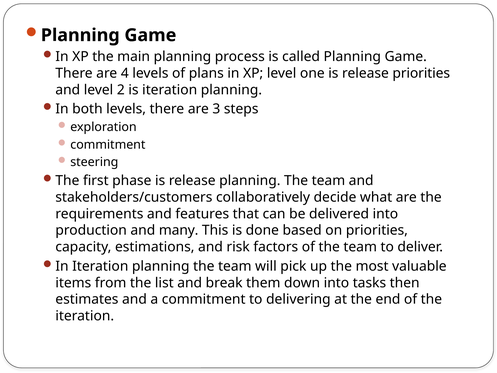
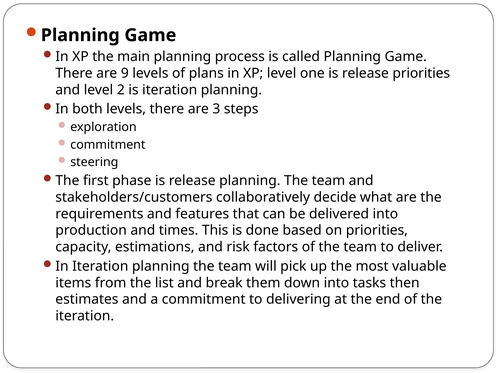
4: 4 -> 9
many: many -> times
